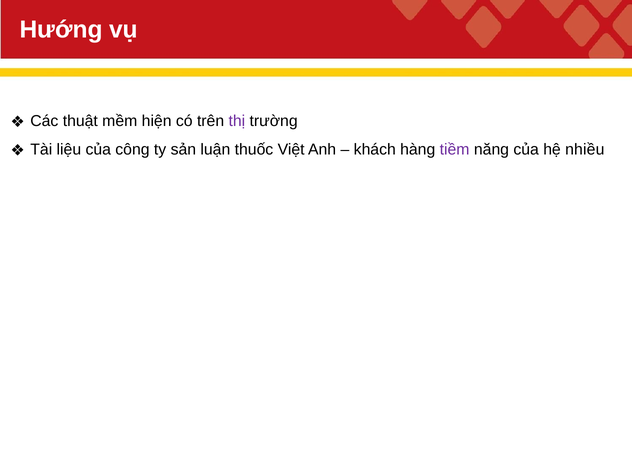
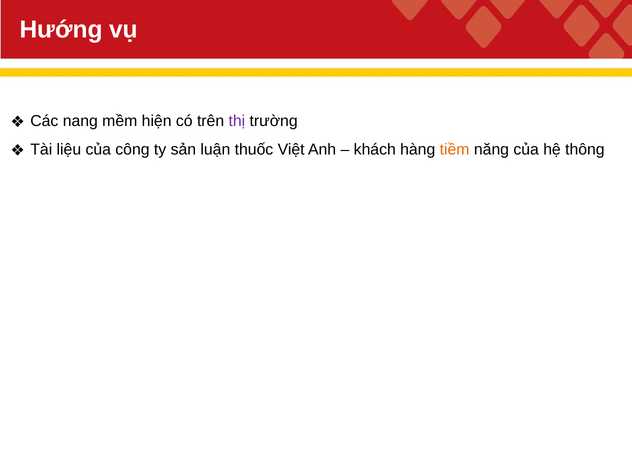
thuật: thuật -> nang
tiềm colour: purple -> orange
nhiều: nhiều -> thông
